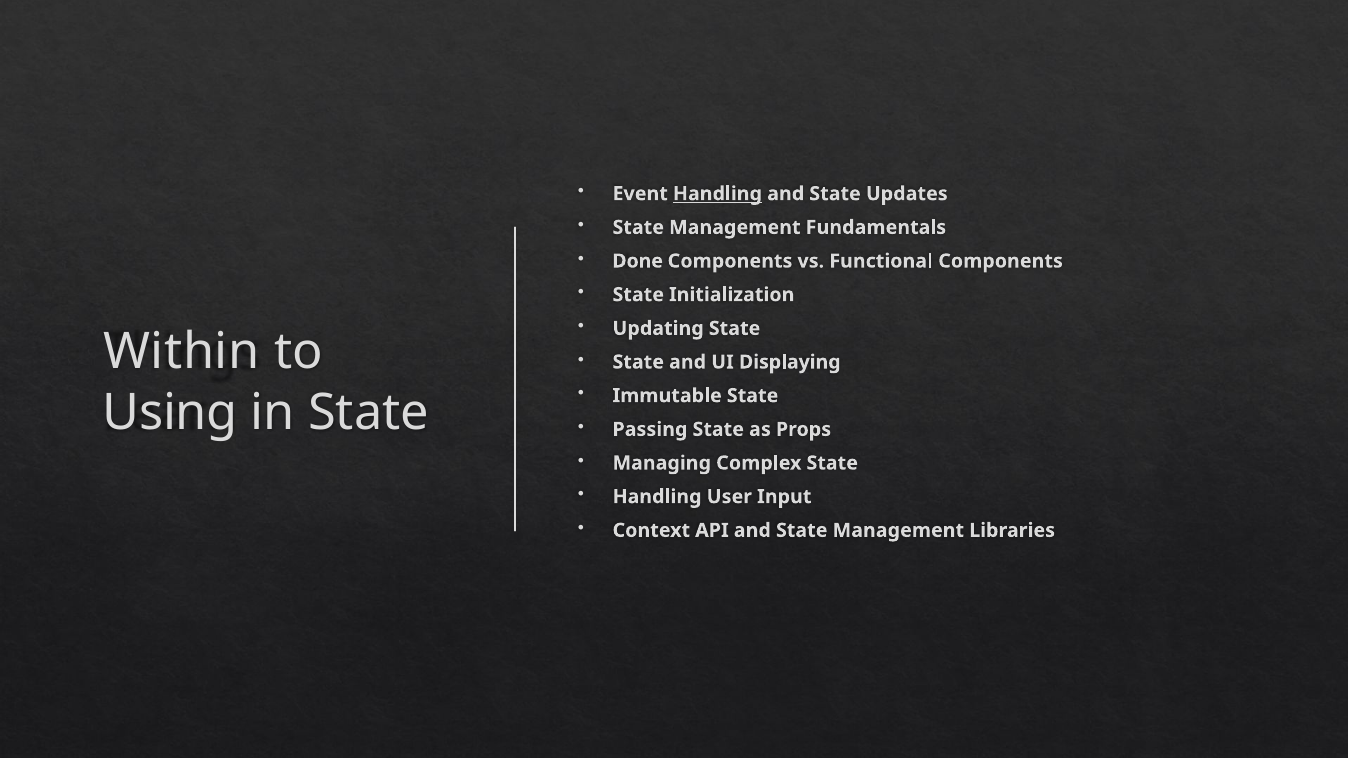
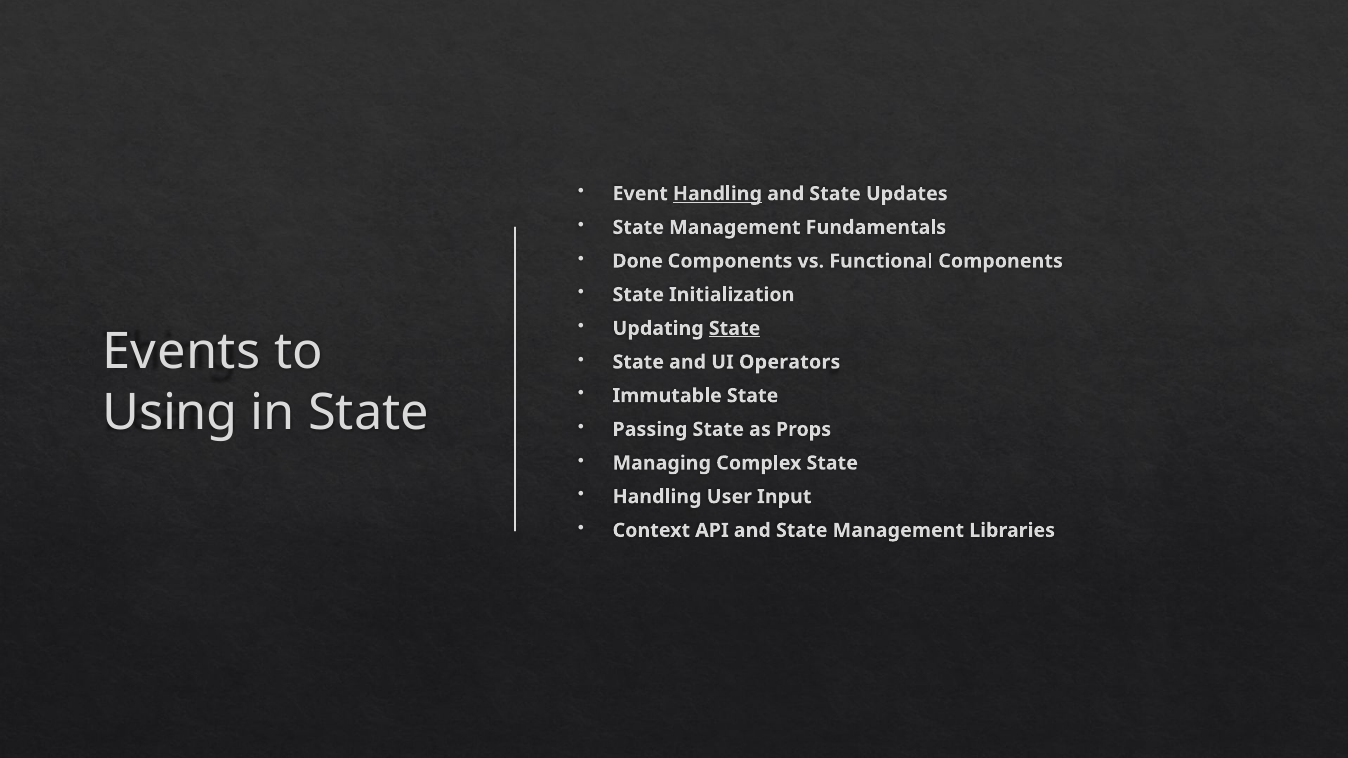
State at (735, 328) underline: none -> present
Within: Within -> Events
Displaying: Displaying -> Operators
